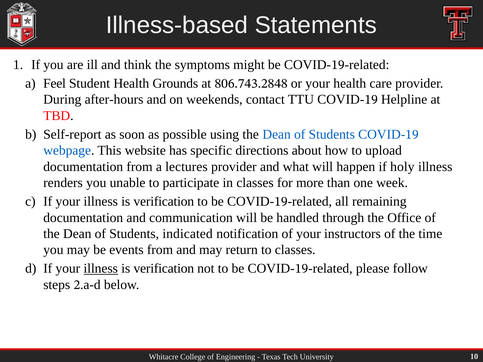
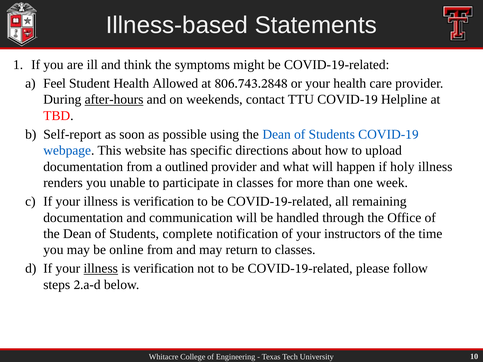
Grounds: Grounds -> Allowed
after-hours underline: none -> present
lectures: lectures -> outlined
indicated: indicated -> complete
events: events -> online
